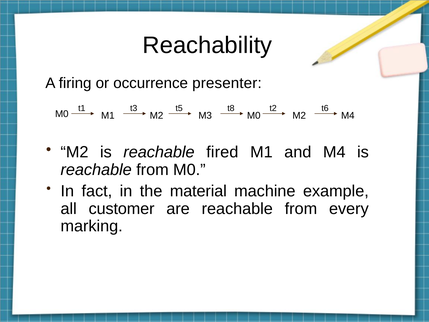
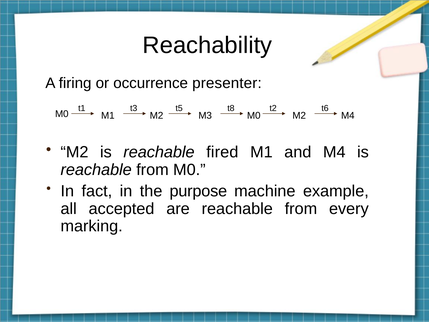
material: material -> purpose
customer: customer -> accepted
